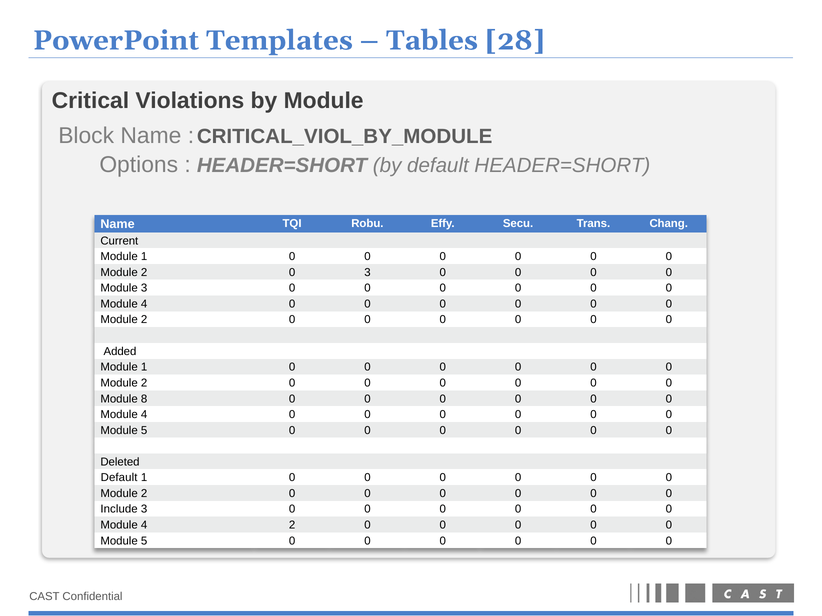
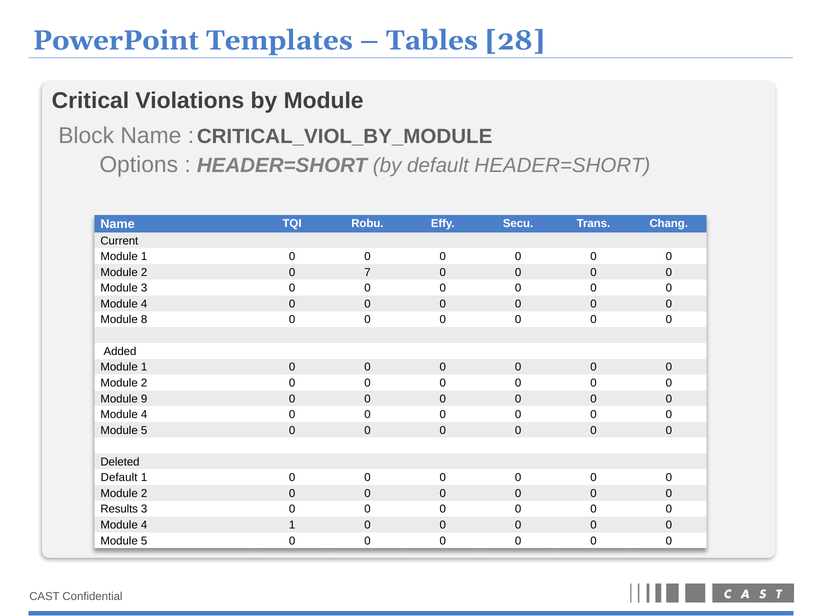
0 3: 3 -> 7
2 at (144, 320): 2 -> 8
8: 8 -> 9
Include: Include -> Results
4 2: 2 -> 1
